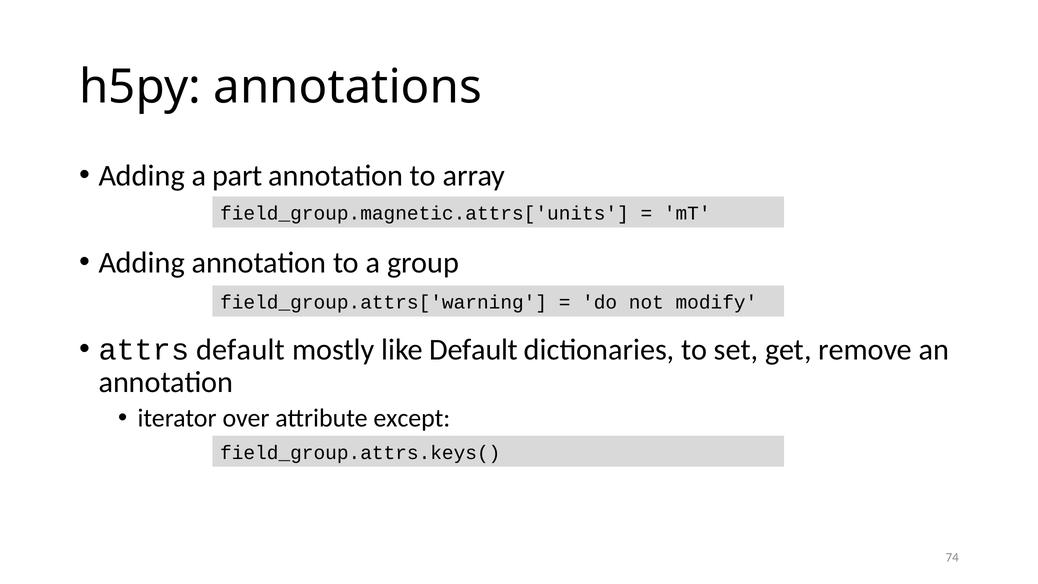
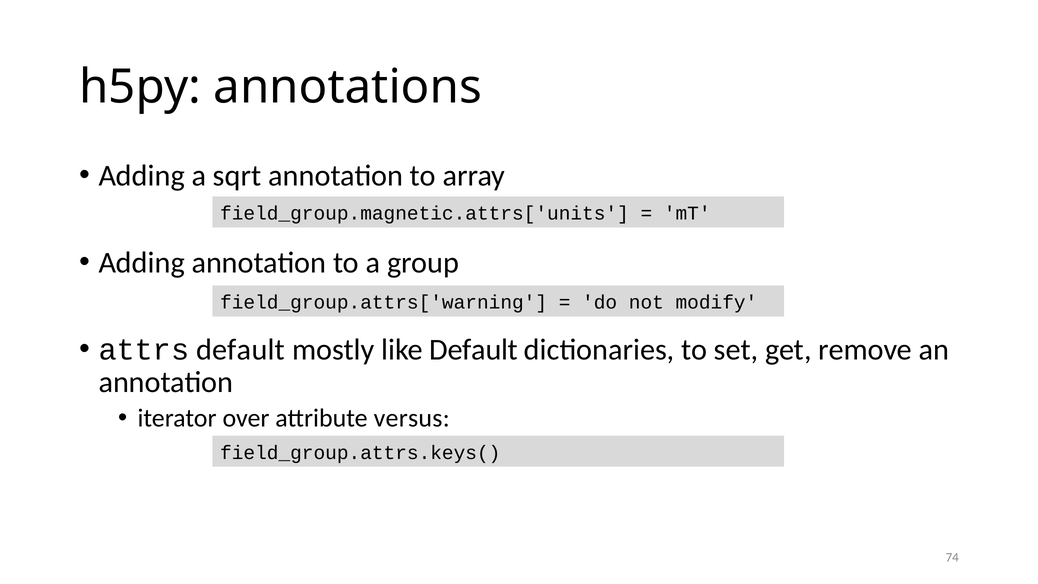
part: part -> sqrt
except: except -> versus
